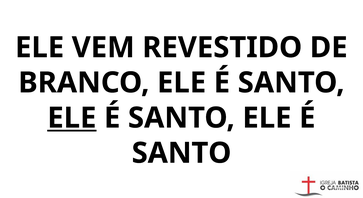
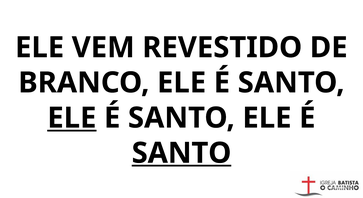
SANTO at (182, 153) underline: none -> present
